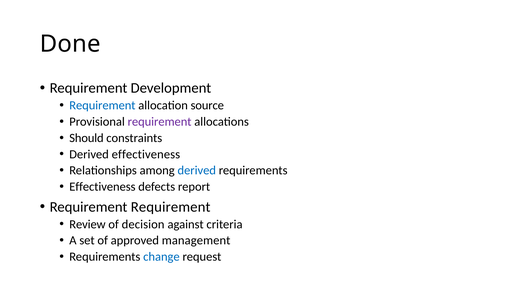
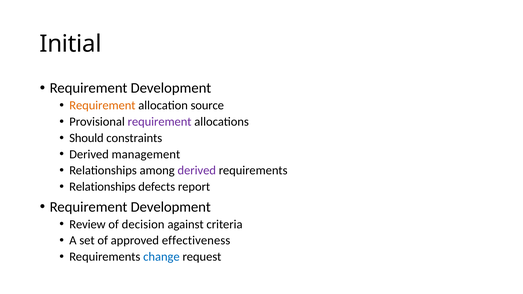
Done: Done -> Initial
Requirement at (102, 106) colour: blue -> orange
Derived effectiveness: effectiveness -> management
derived at (197, 171) colour: blue -> purple
Effectiveness at (102, 187): Effectiveness -> Relationships
Requirement at (171, 207): Requirement -> Development
management: management -> effectiveness
